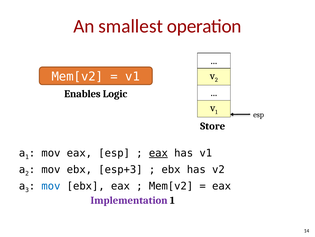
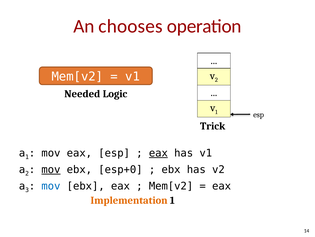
smallest: smallest -> chooses
Enables: Enables -> Needed
Store: Store -> Trick
mov at (51, 169) underline: none -> present
esp+3: esp+3 -> esp+0
Implementation colour: purple -> orange
